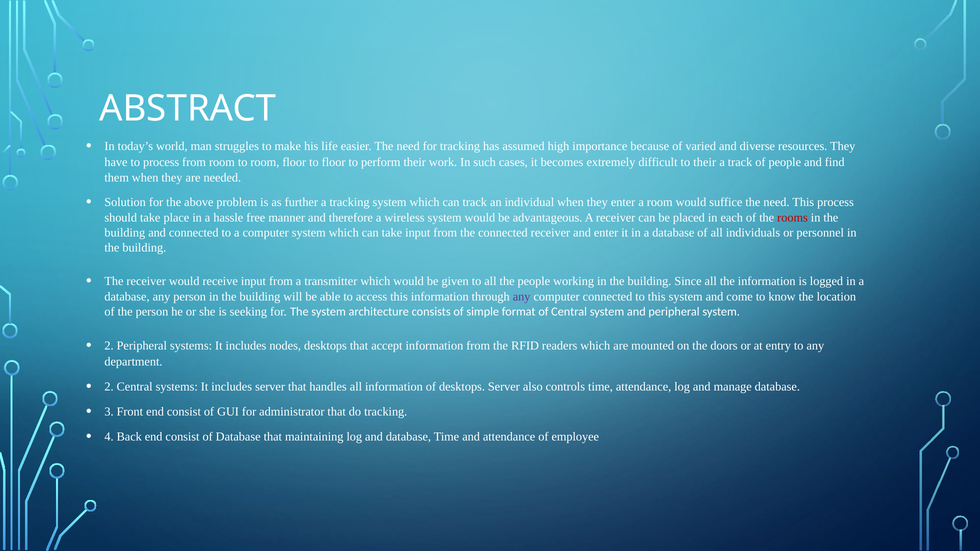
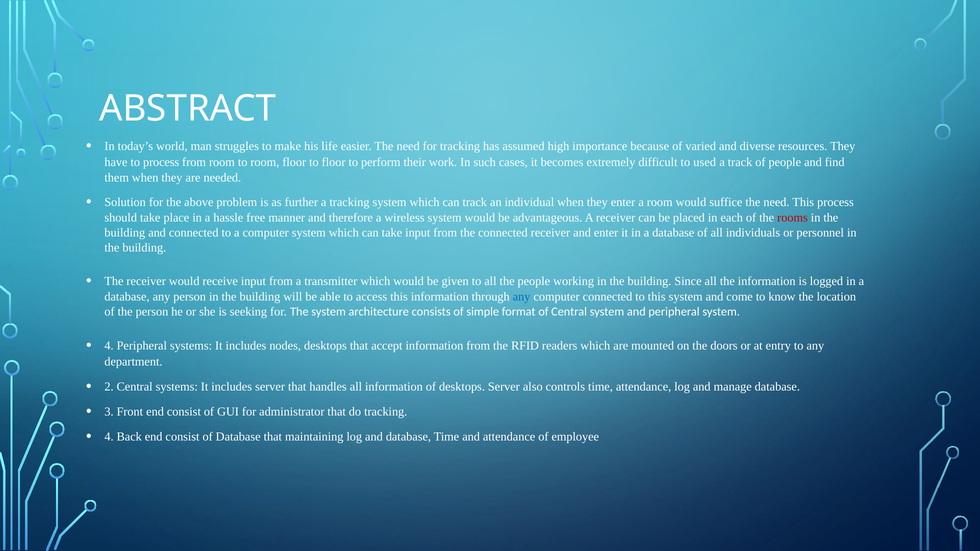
to their: their -> used
any at (522, 297) colour: purple -> blue
2 at (109, 346): 2 -> 4
